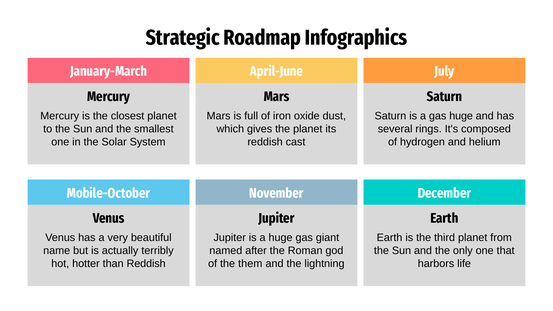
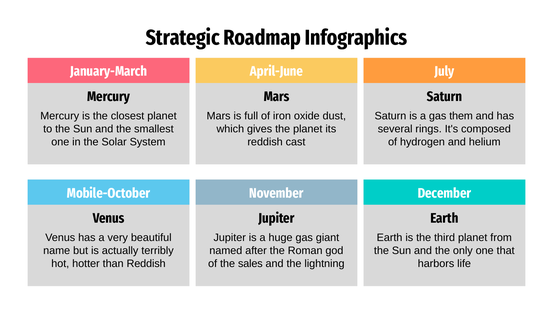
gas huge: huge -> them
them: them -> sales
